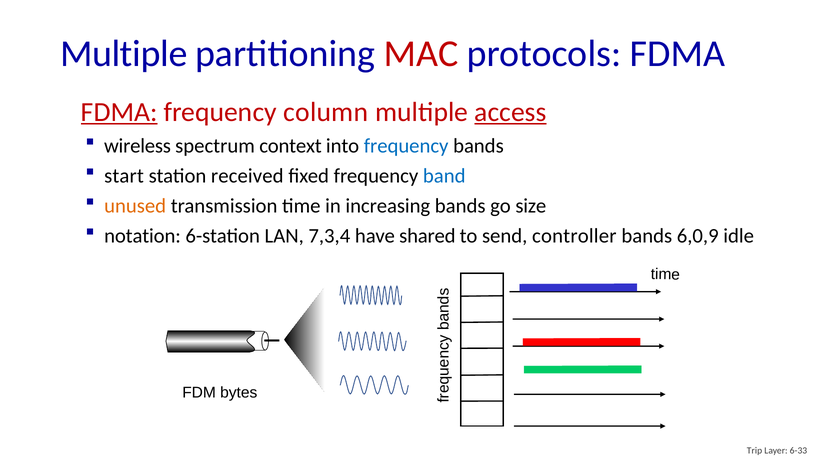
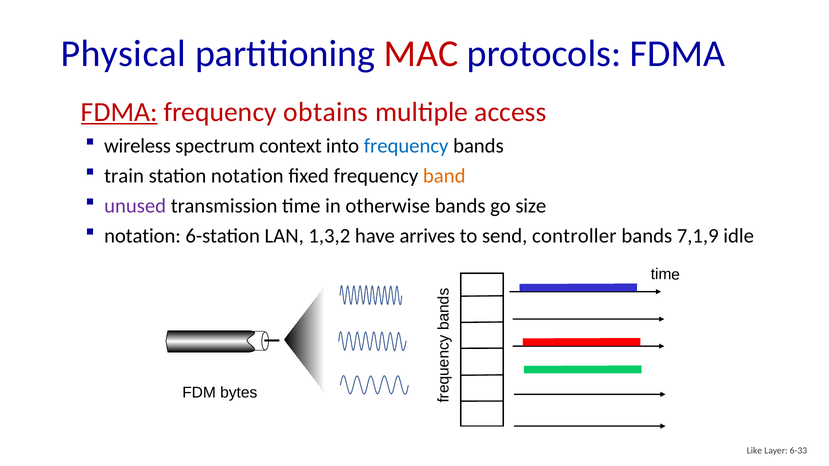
Multiple at (124, 54): Multiple -> Physical
column: column -> obtains
access underline: present -> none
start: start -> train
station received: received -> notation
band colour: blue -> orange
unused colour: orange -> purple
increasing: increasing -> otherwise
7,3,4: 7,3,4 -> 1,3,2
shared: shared -> arrives
6,0,9: 6,0,9 -> 7,1,9
Trip: Trip -> Like
